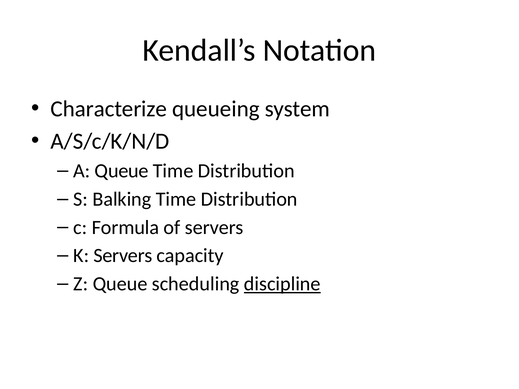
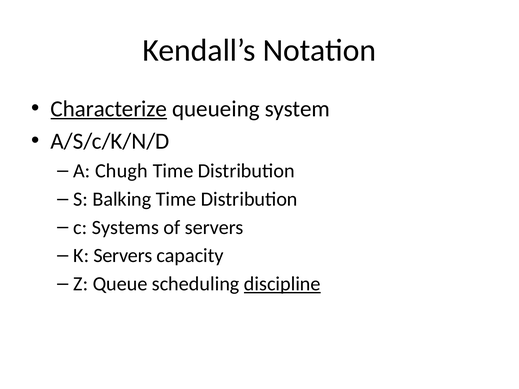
Characterize underline: none -> present
A Queue: Queue -> Chugh
Formula: Formula -> Systems
